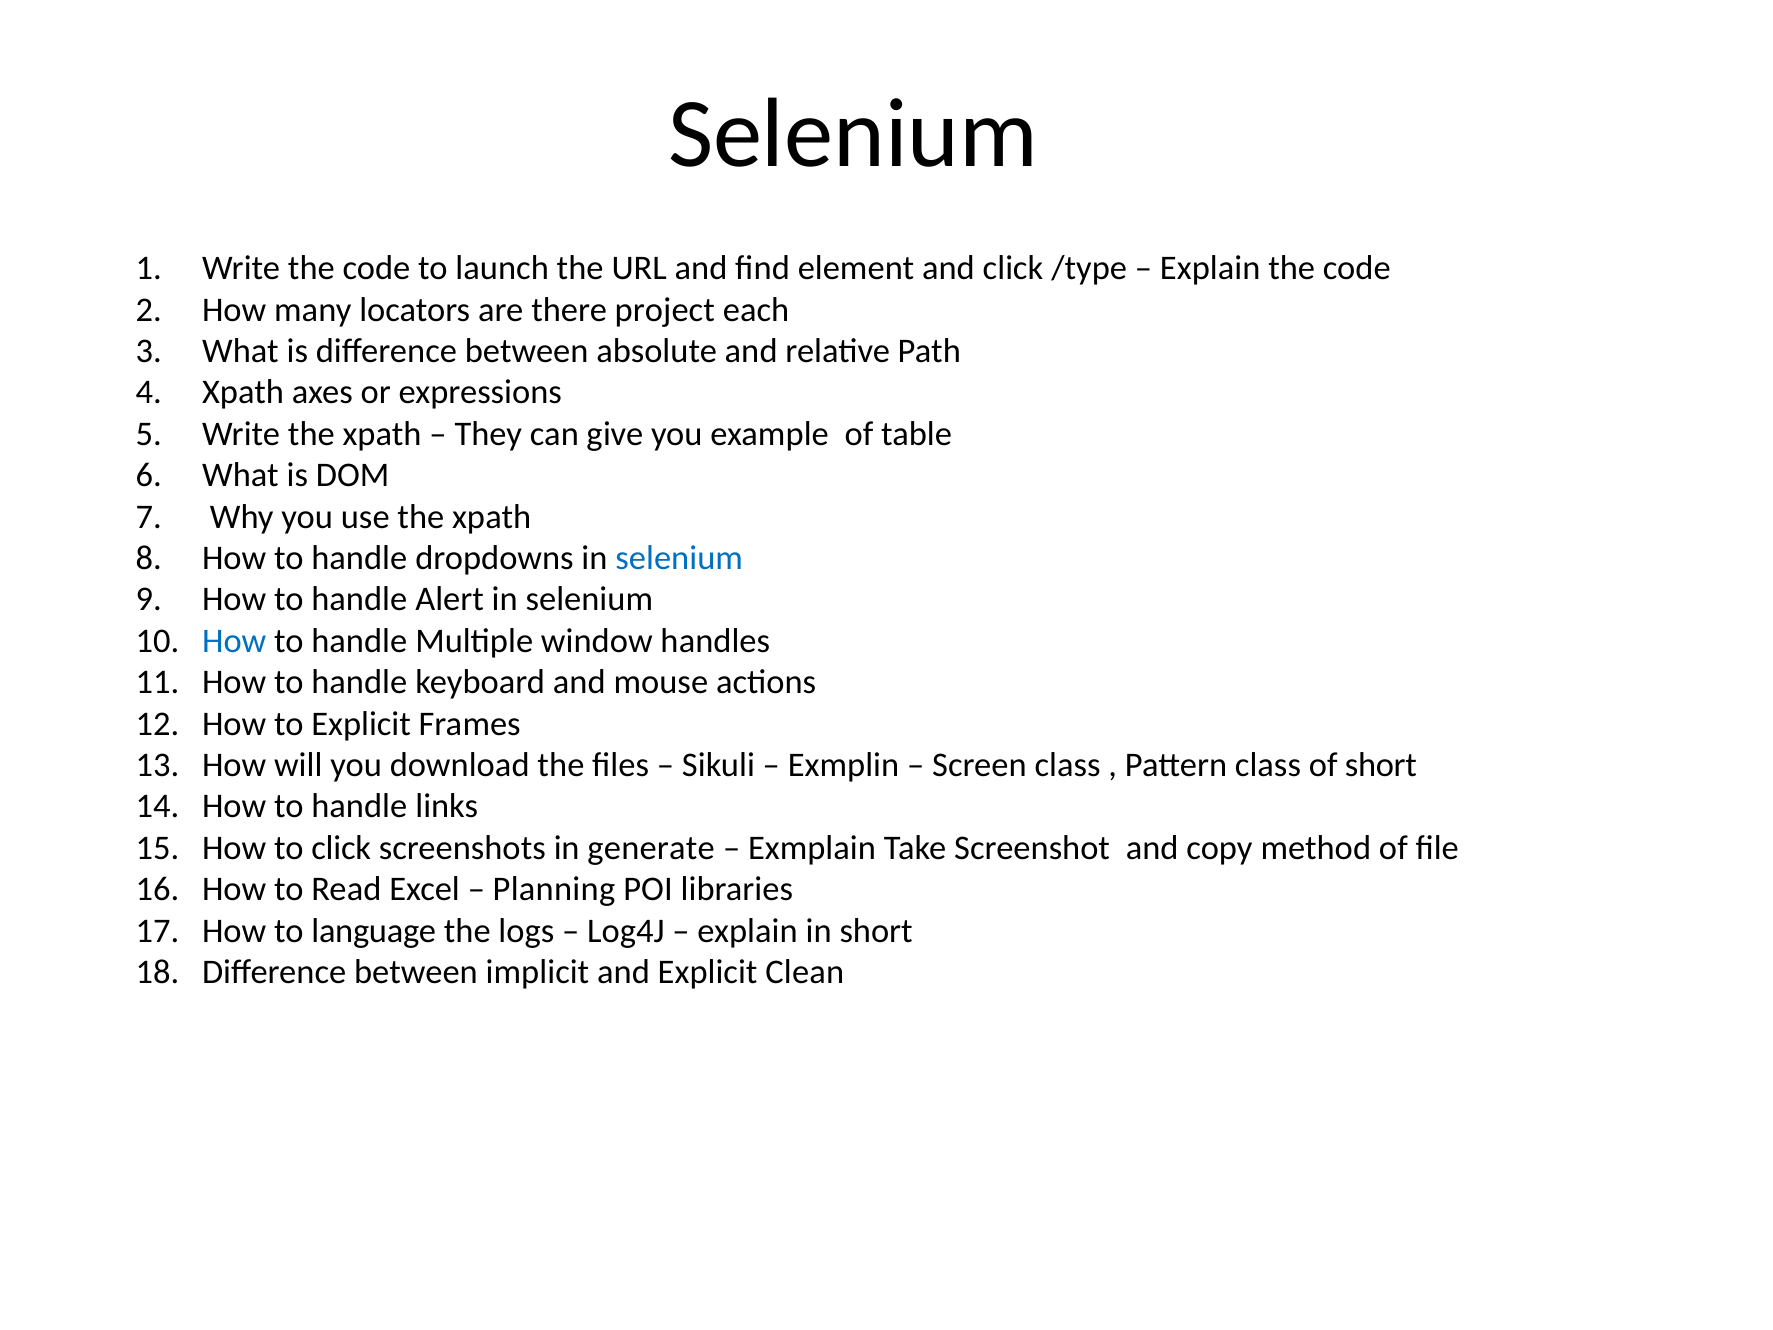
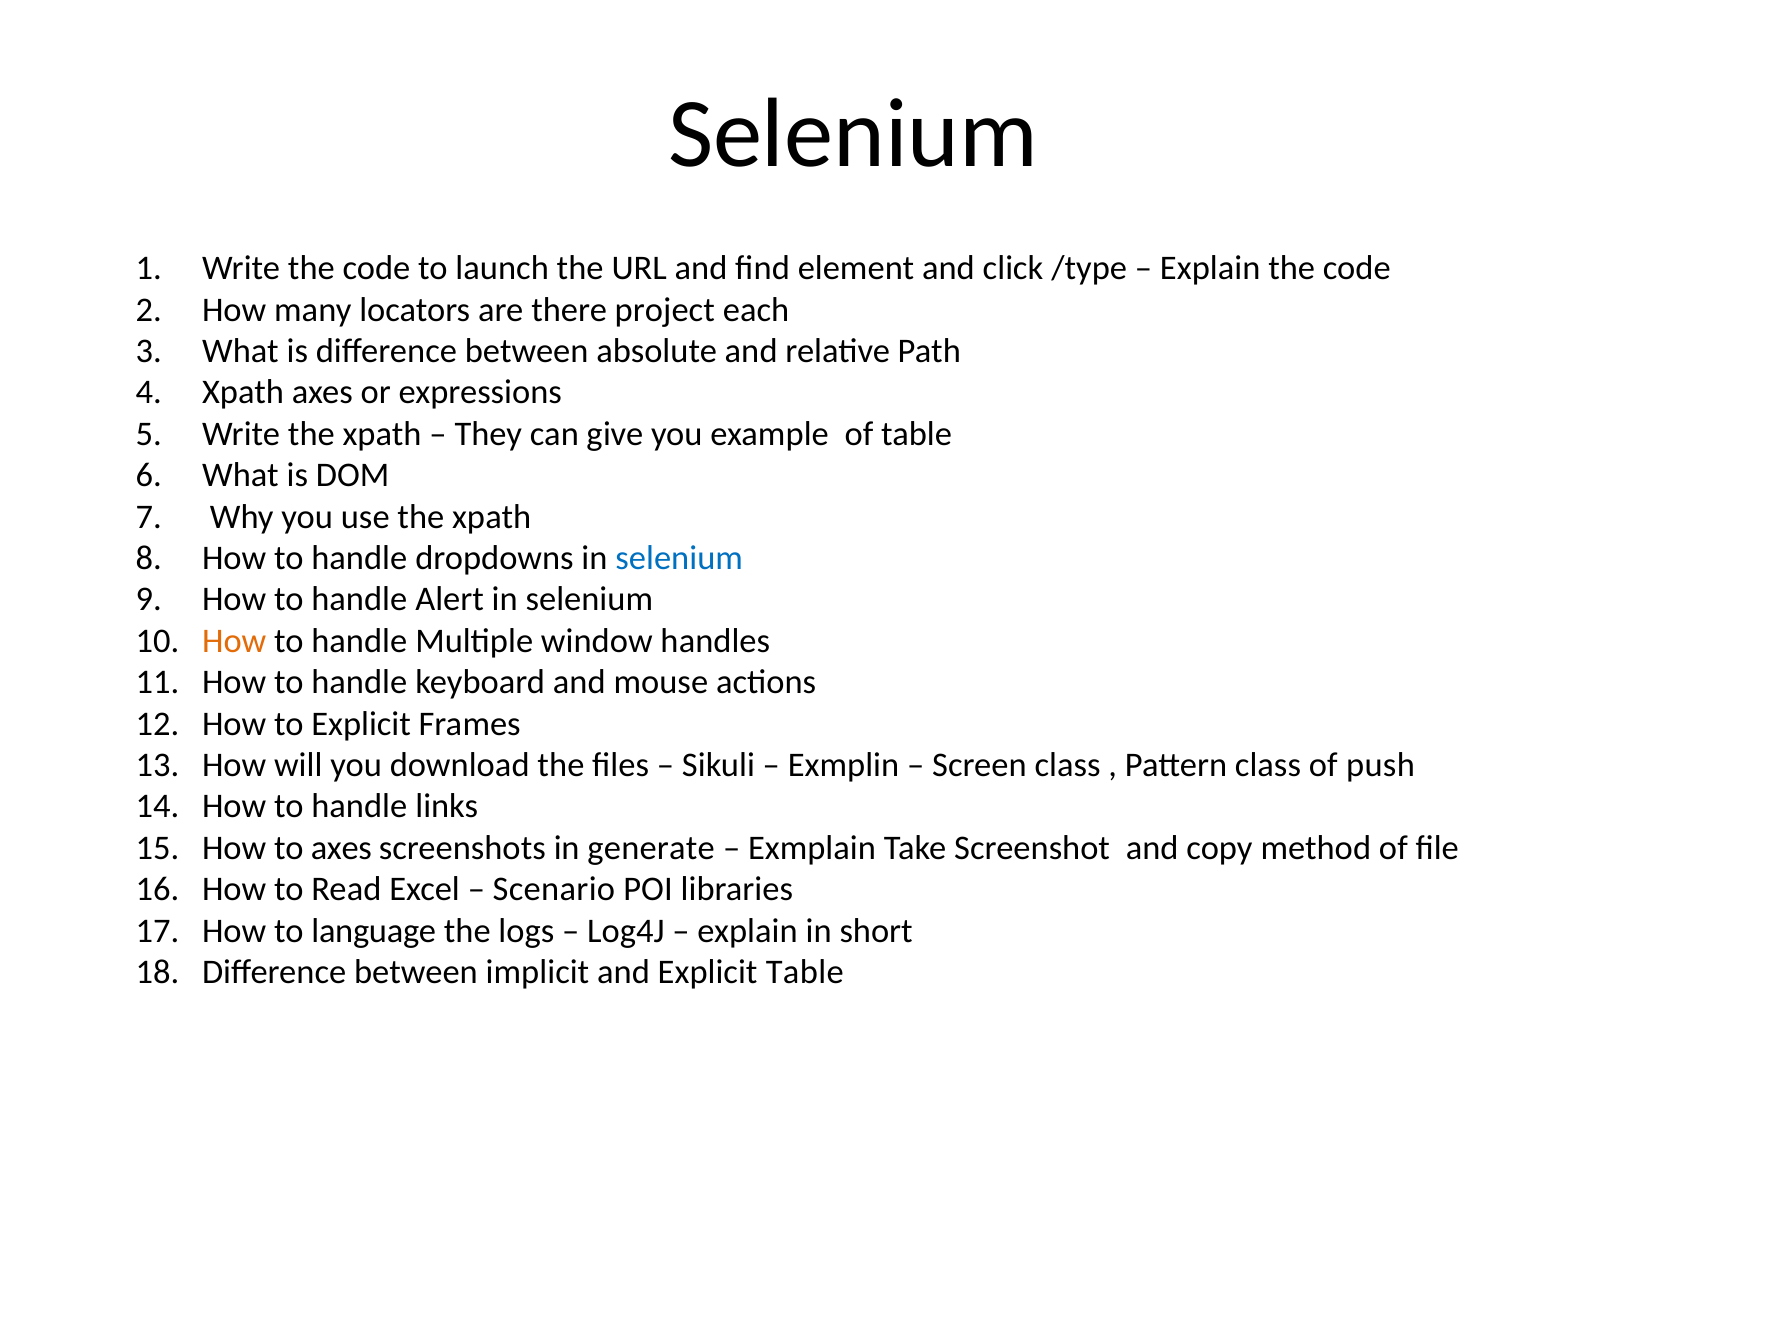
How at (234, 641) colour: blue -> orange
of short: short -> push
to click: click -> axes
Planning: Planning -> Scenario
Explicit Clean: Clean -> Table
